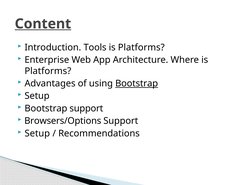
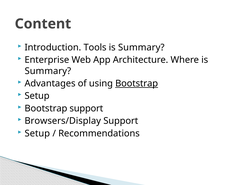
Content underline: present -> none
Platforms at (141, 47): Platforms -> Summary
Platforms at (48, 71): Platforms -> Summary
Browsers/Options: Browsers/Options -> Browsers/Display
